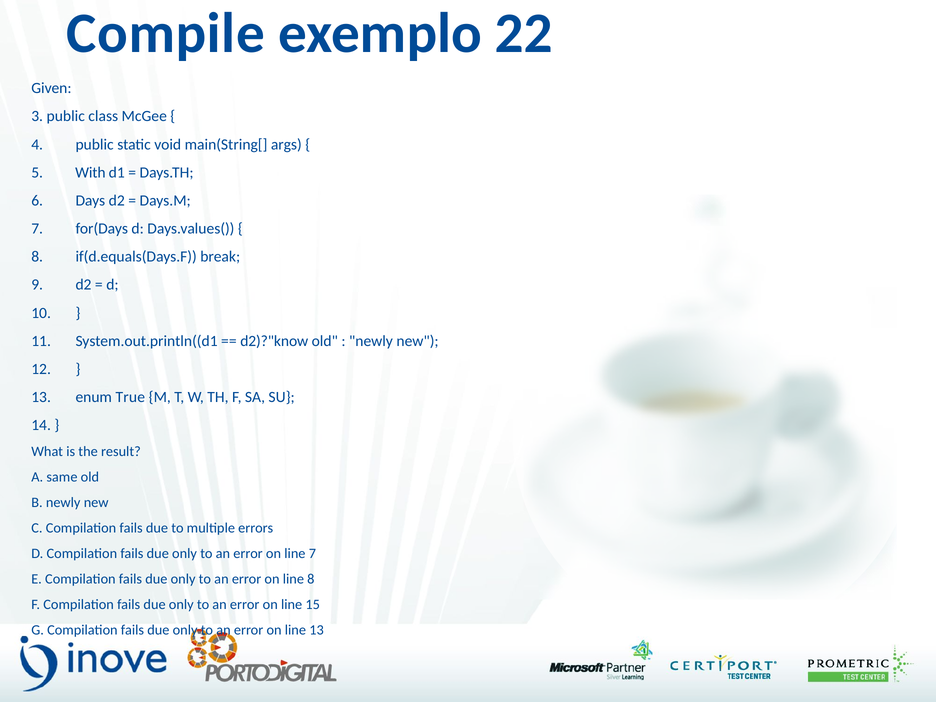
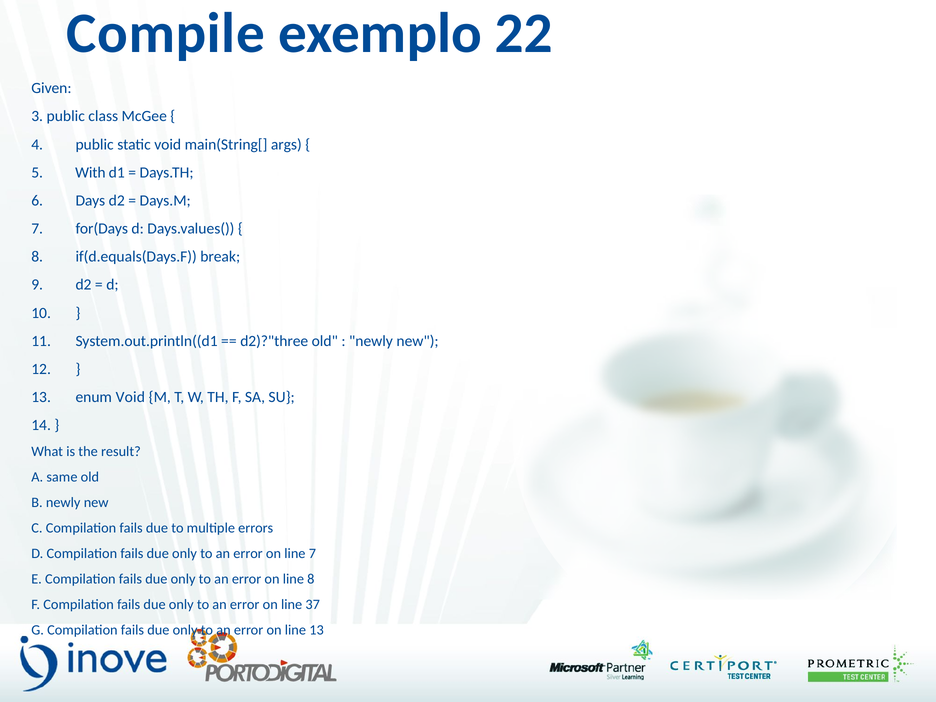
d2)?"know: d2)?"know -> d2)?"three
enum True: True -> Void
15: 15 -> 37
